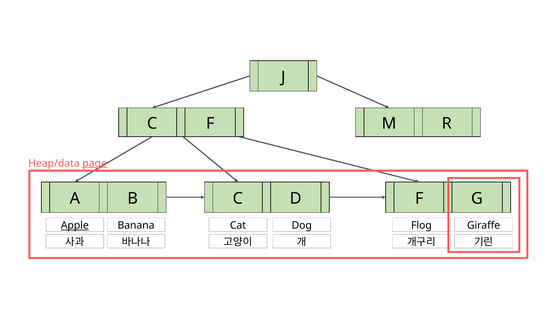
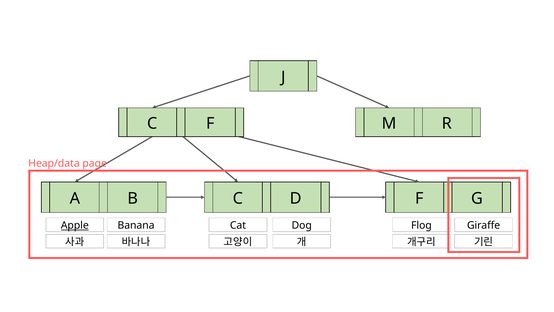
page underline: present -> none
